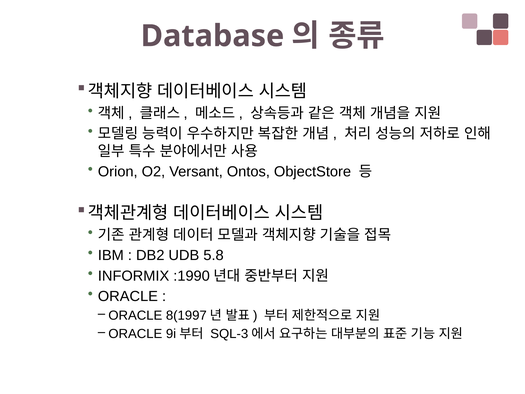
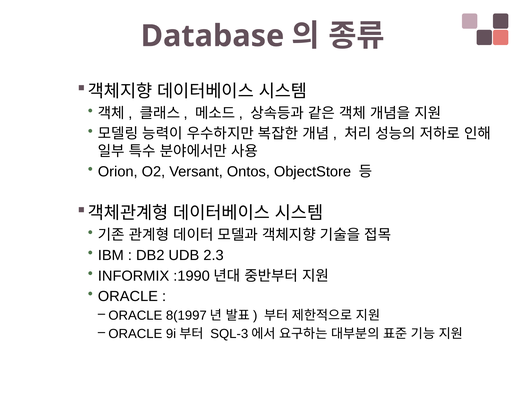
5.8: 5.8 -> 2.3
